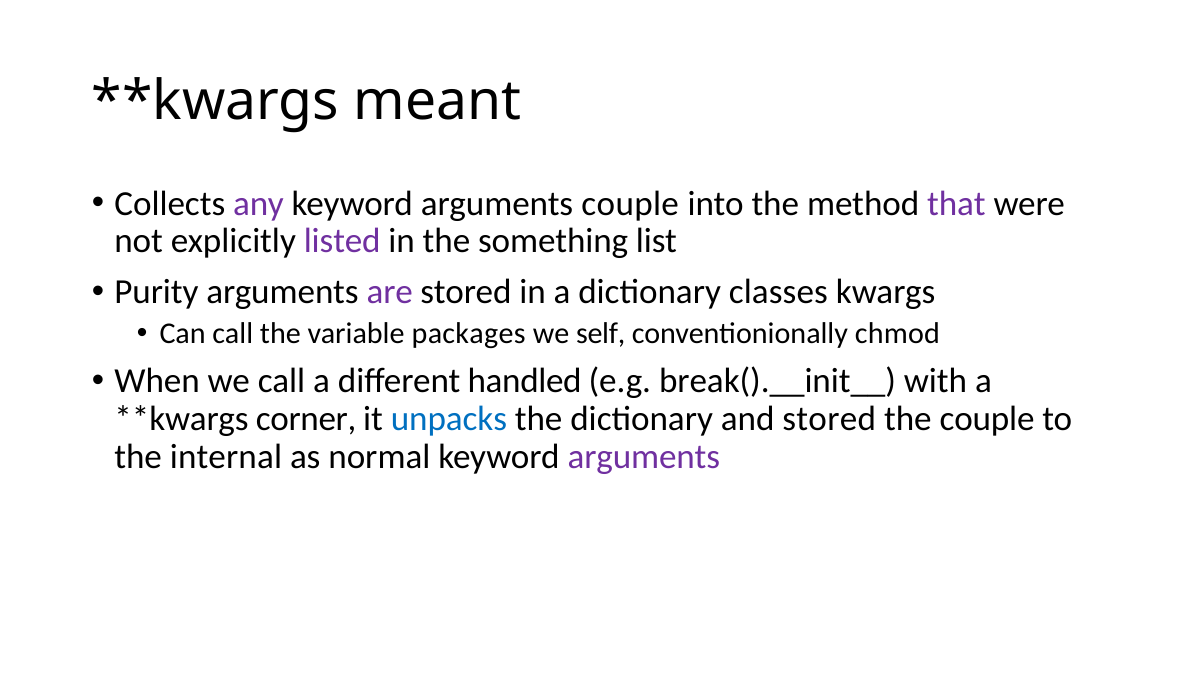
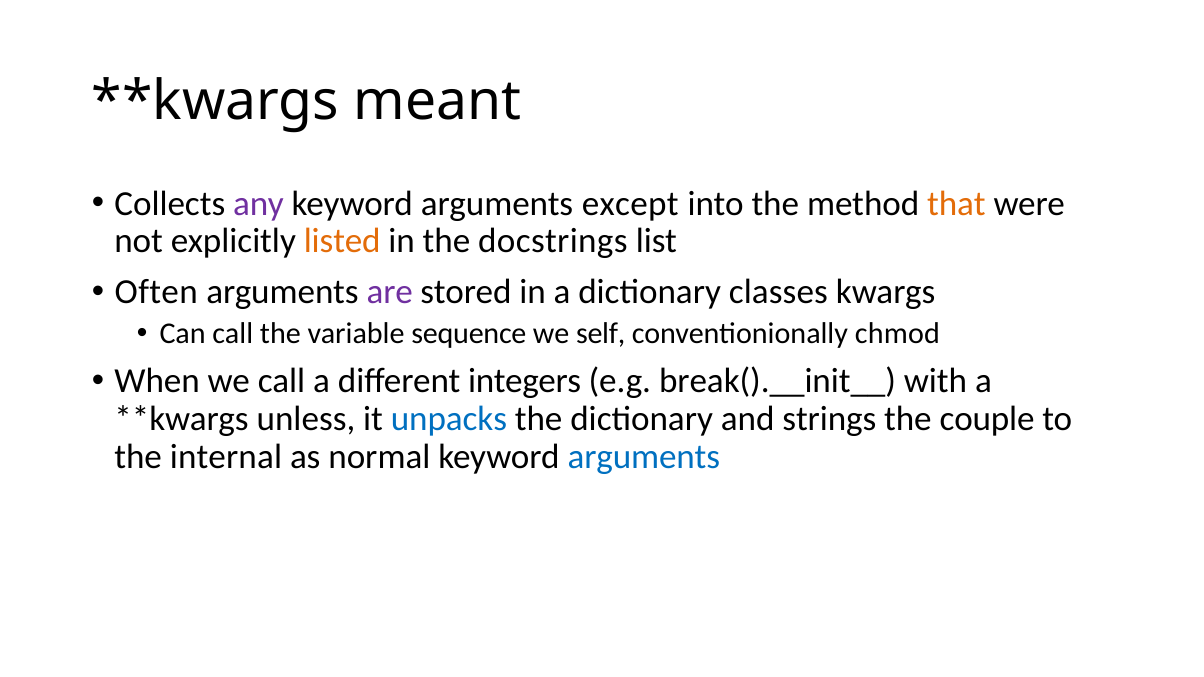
arguments couple: couple -> except
that colour: purple -> orange
listed colour: purple -> orange
something: something -> docstrings
Purity: Purity -> Often
packages: packages -> sequence
handled: handled -> integers
corner: corner -> unless
and stored: stored -> strings
arguments at (644, 457) colour: purple -> blue
